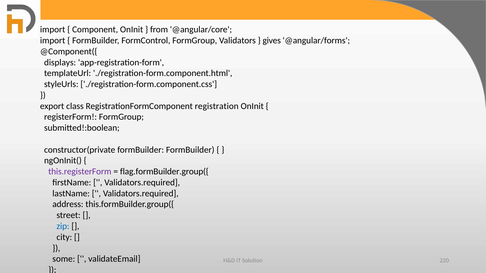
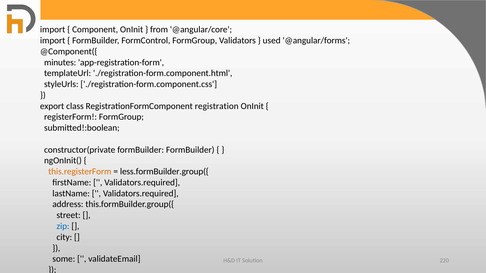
gives: gives -> used
displays: displays -> minutes
this.registerForm colour: purple -> orange
flag.formBuilder.group({: flag.formBuilder.group({ -> less.formBuilder.group({
